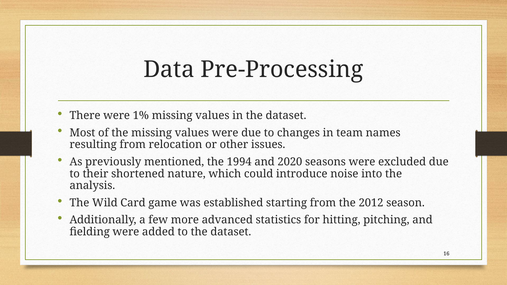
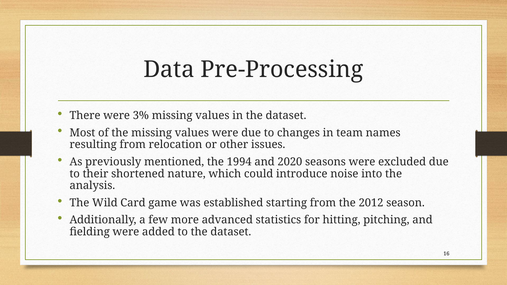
1%: 1% -> 3%
